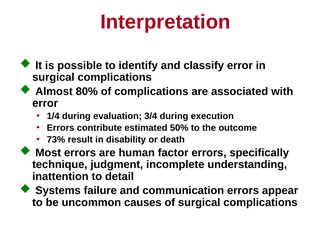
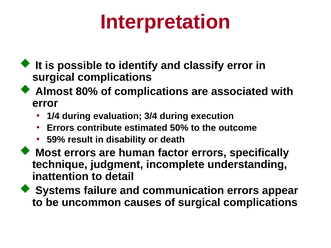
73%: 73% -> 59%
